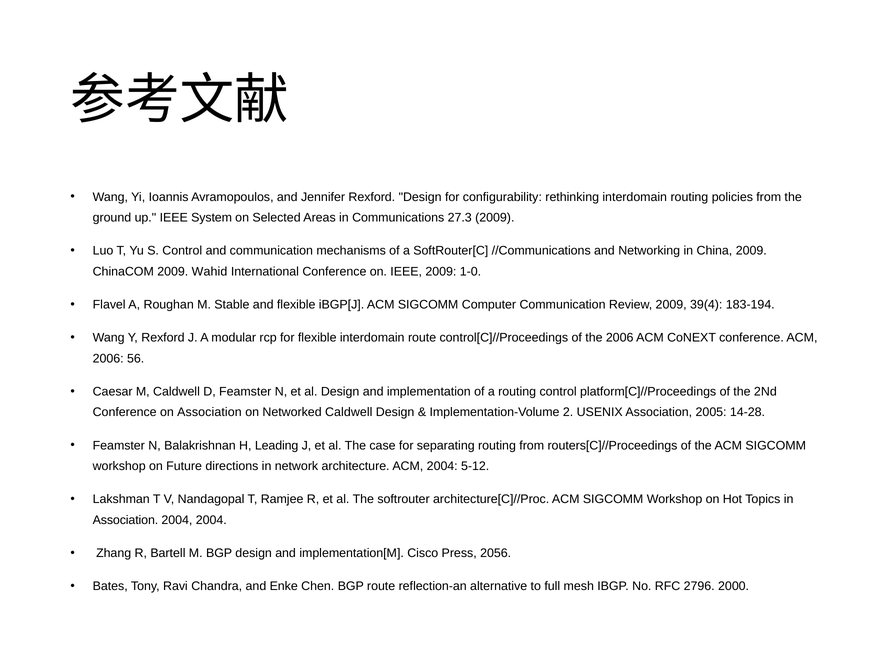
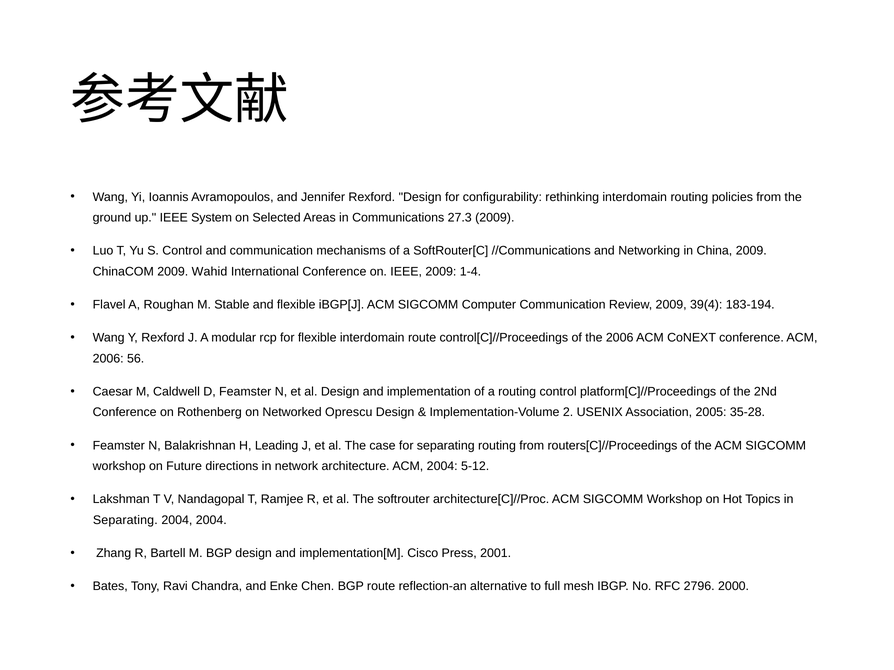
1-0: 1-0 -> 1-4
on Association: Association -> Rothenberg
Networked Caldwell: Caldwell -> Oprescu
14-28: 14-28 -> 35-28
Association at (125, 520): Association -> Separating
2056: 2056 -> 2001
